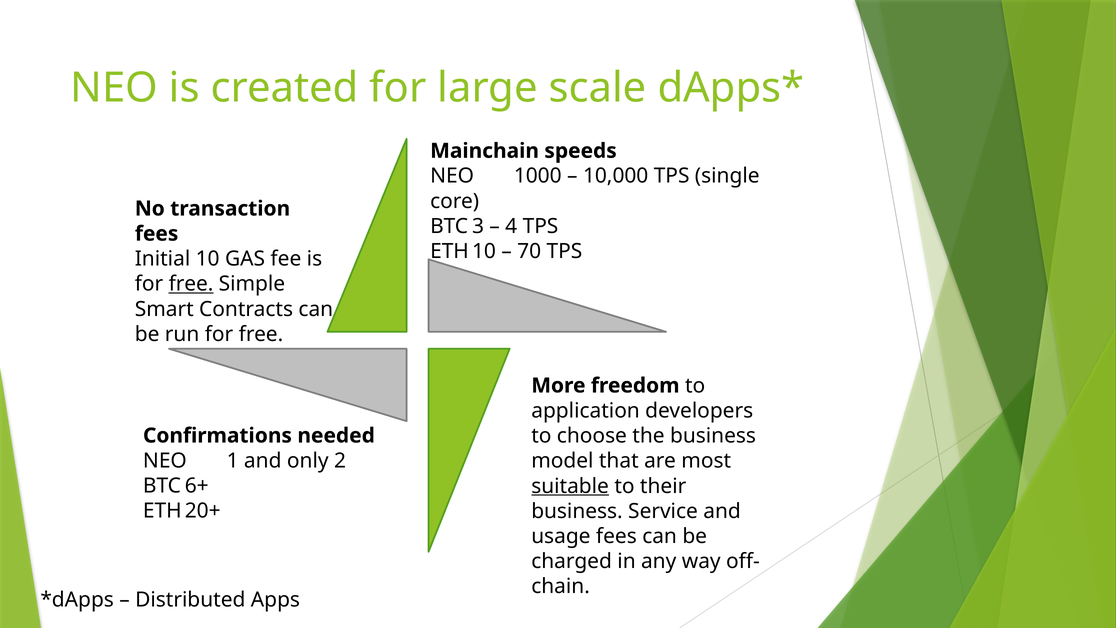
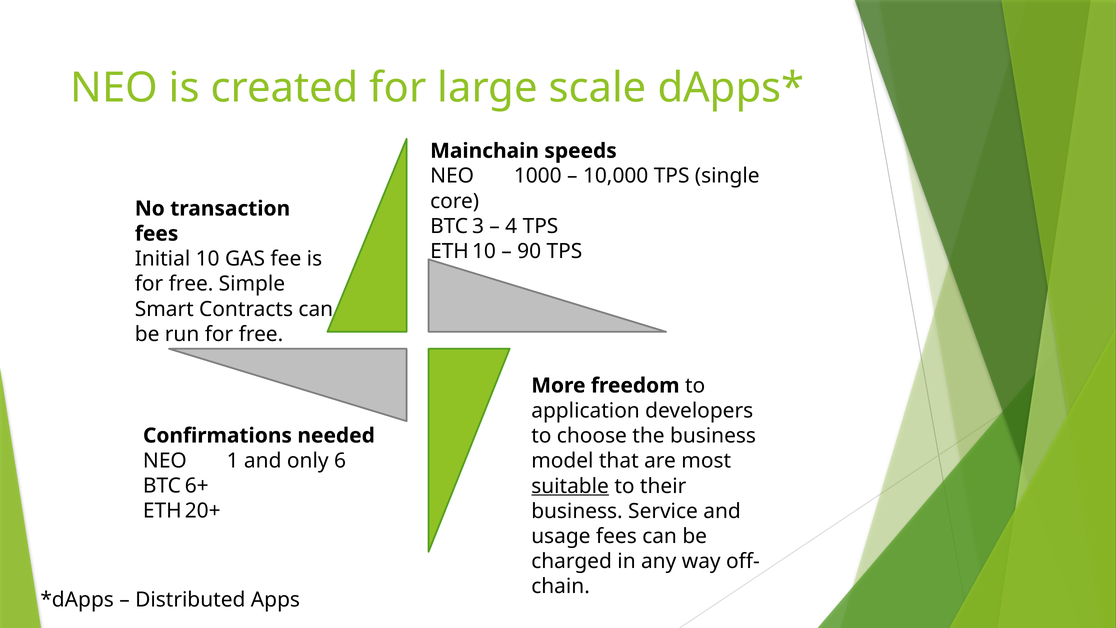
70: 70 -> 90
free at (191, 284) underline: present -> none
2: 2 -> 6
